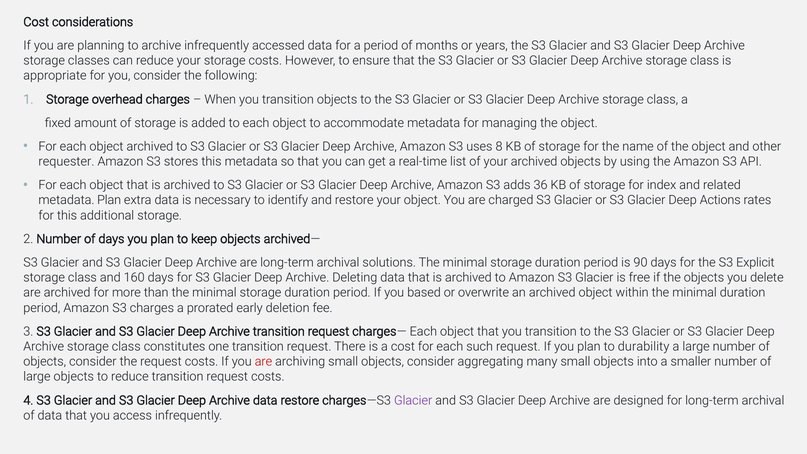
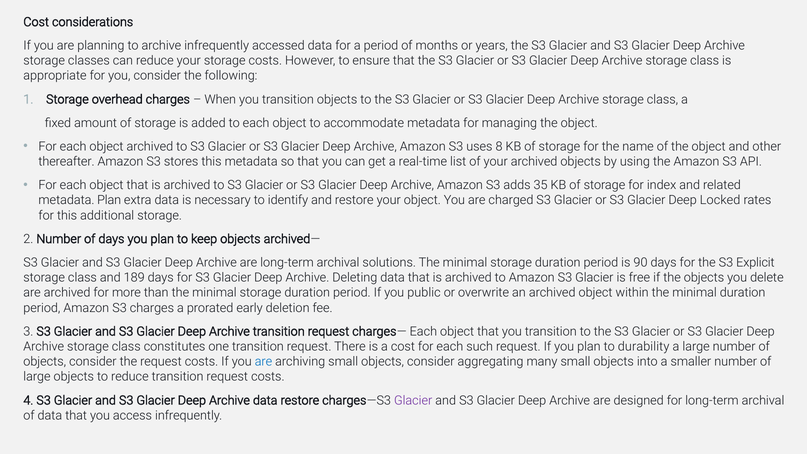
requester: requester -> thereafter
36: 36 -> 35
Actions: Actions -> Locked
160: 160 -> 189
based: based -> public
are at (263, 362) colour: red -> blue
